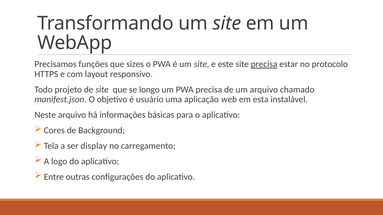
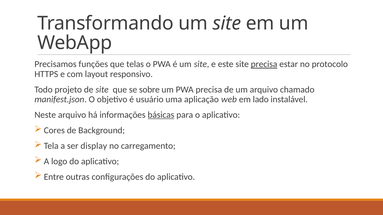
sizes: sizes -> telas
longo: longo -> sobre
esta: esta -> lado
básicas underline: none -> present
